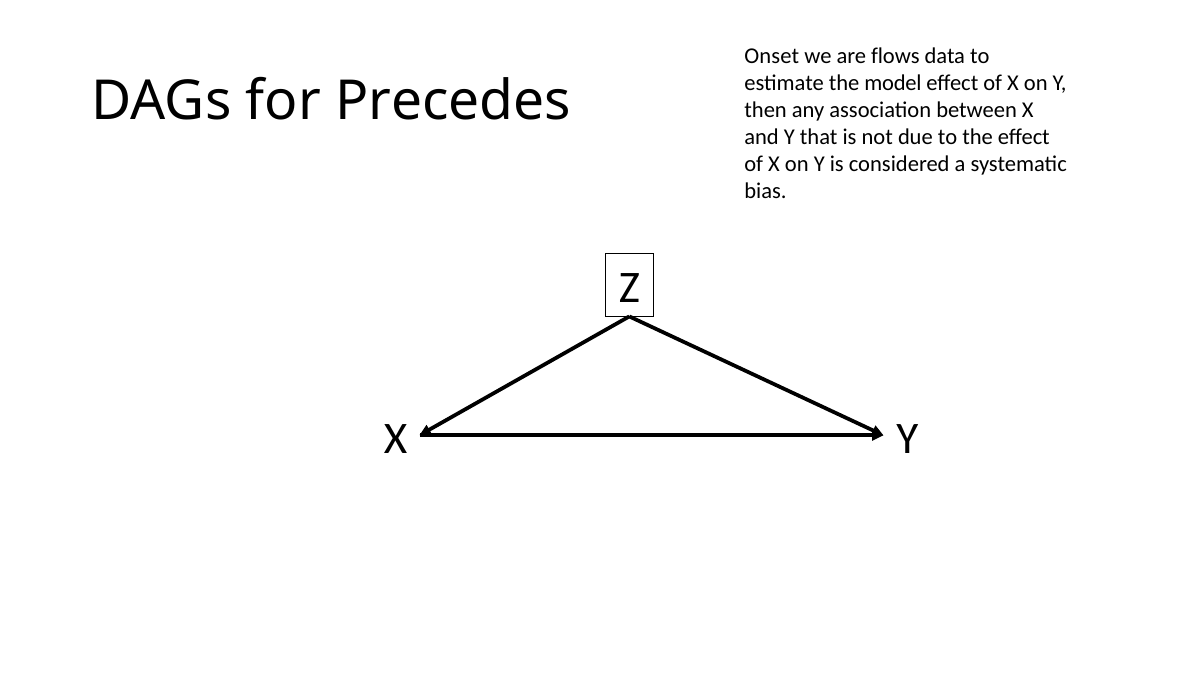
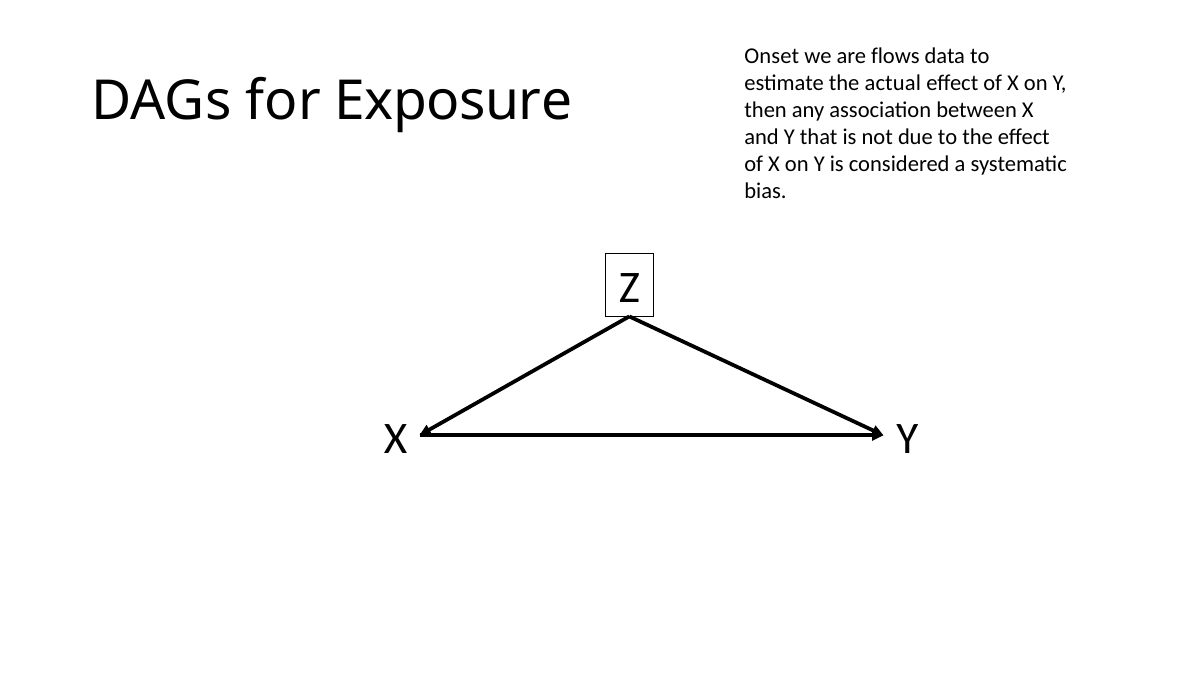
model: model -> actual
Precedes: Precedes -> Exposure
